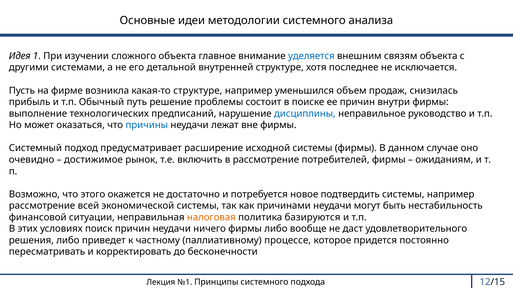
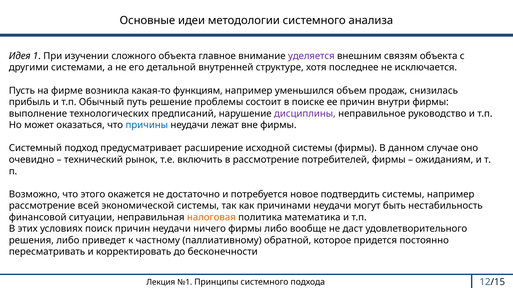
уделяется colour: blue -> purple
какая-то структуре: структуре -> функциям
дисциплины colour: blue -> purple
достижимое: достижимое -> технический
базируются: базируются -> математика
процессе: процессе -> обратной
